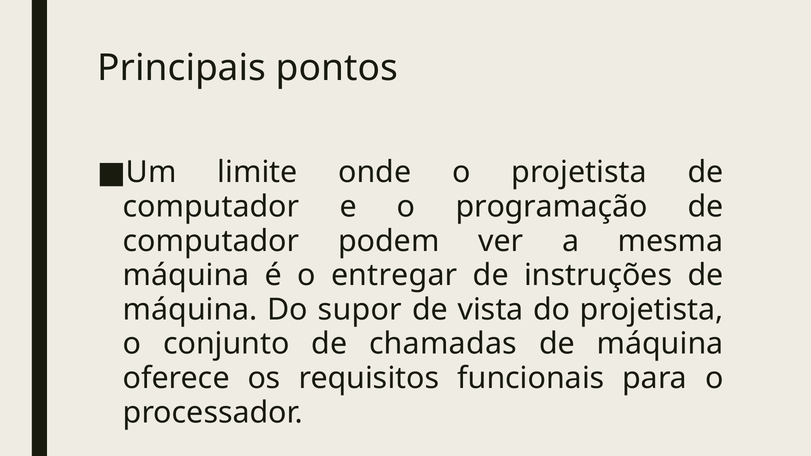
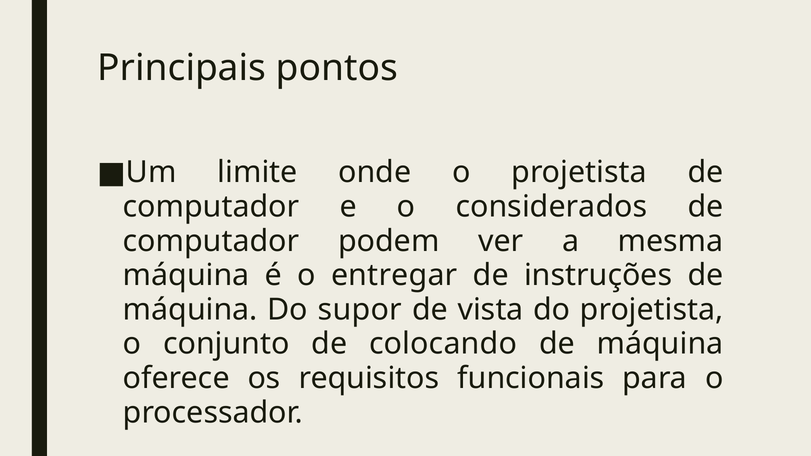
programação: programação -> considerados
chamadas: chamadas -> colocando
